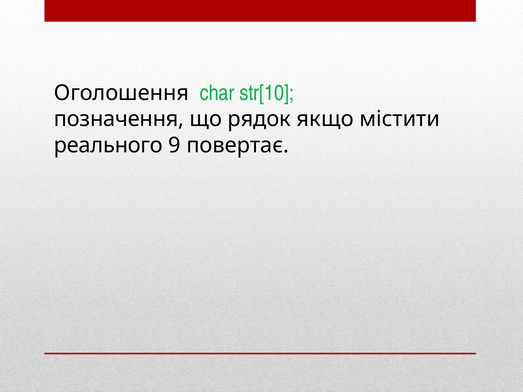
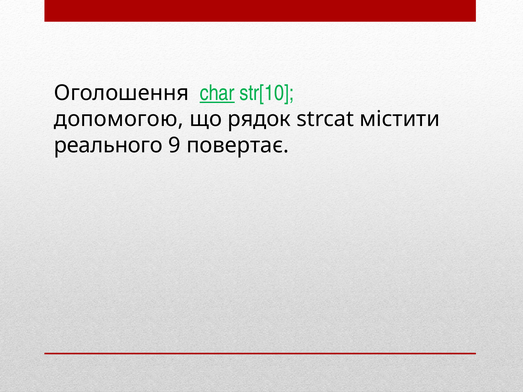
char underline: none -> present
позначення: позначення -> допомогою
якщо: якщо -> strcat
